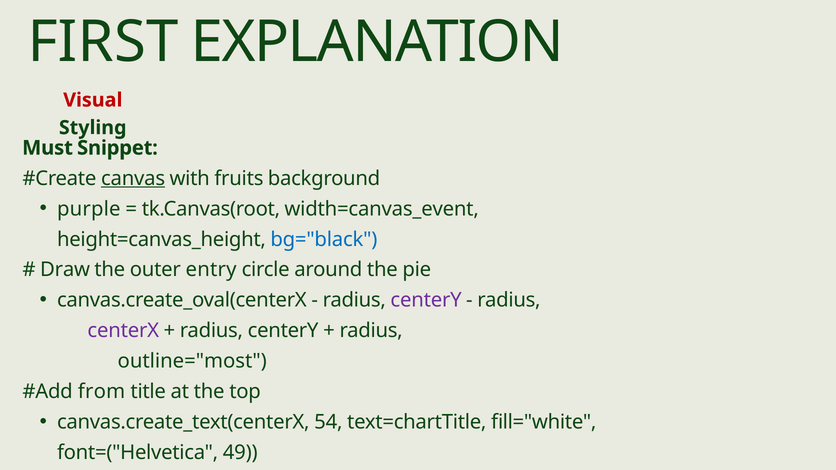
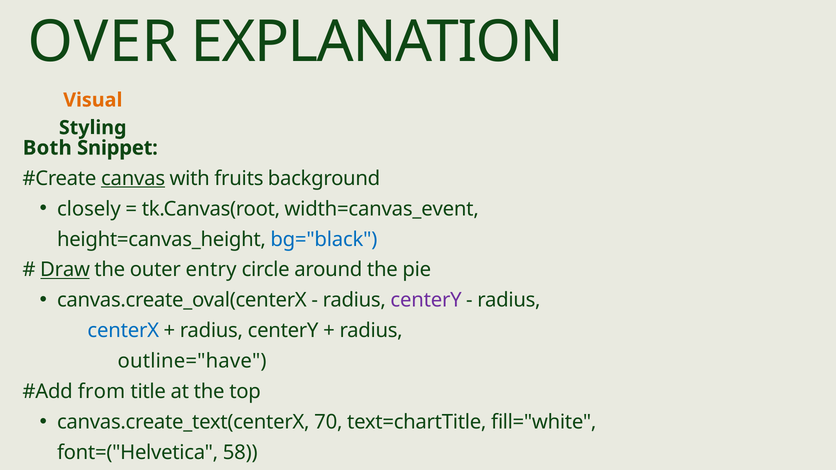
FIRST: FIRST -> OVER
Visual colour: red -> orange
Must: Must -> Both
purple: purple -> closely
Draw underline: none -> present
centerX colour: purple -> blue
outline="most: outline="most -> outline="have
54: 54 -> 70
49: 49 -> 58
